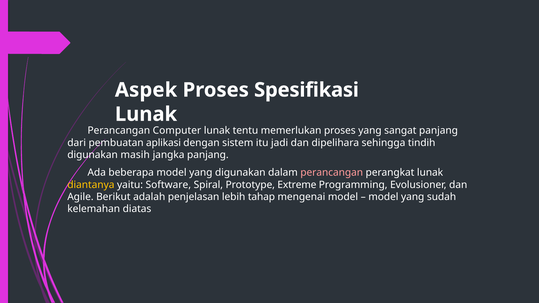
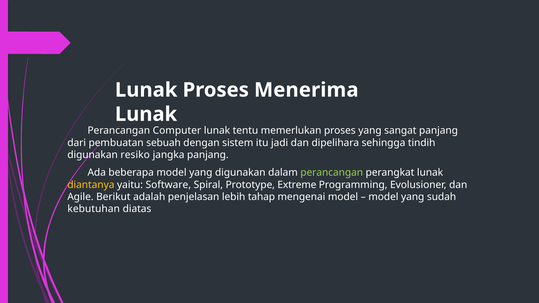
Aspek at (146, 90): Aspek -> Lunak
Spesifikasi: Spesifikasi -> Menerima
aplikasi: aplikasi -> sebuah
masih: masih -> resiko
perancangan at (332, 173) colour: pink -> light green
kelemahan: kelemahan -> kebutuhan
